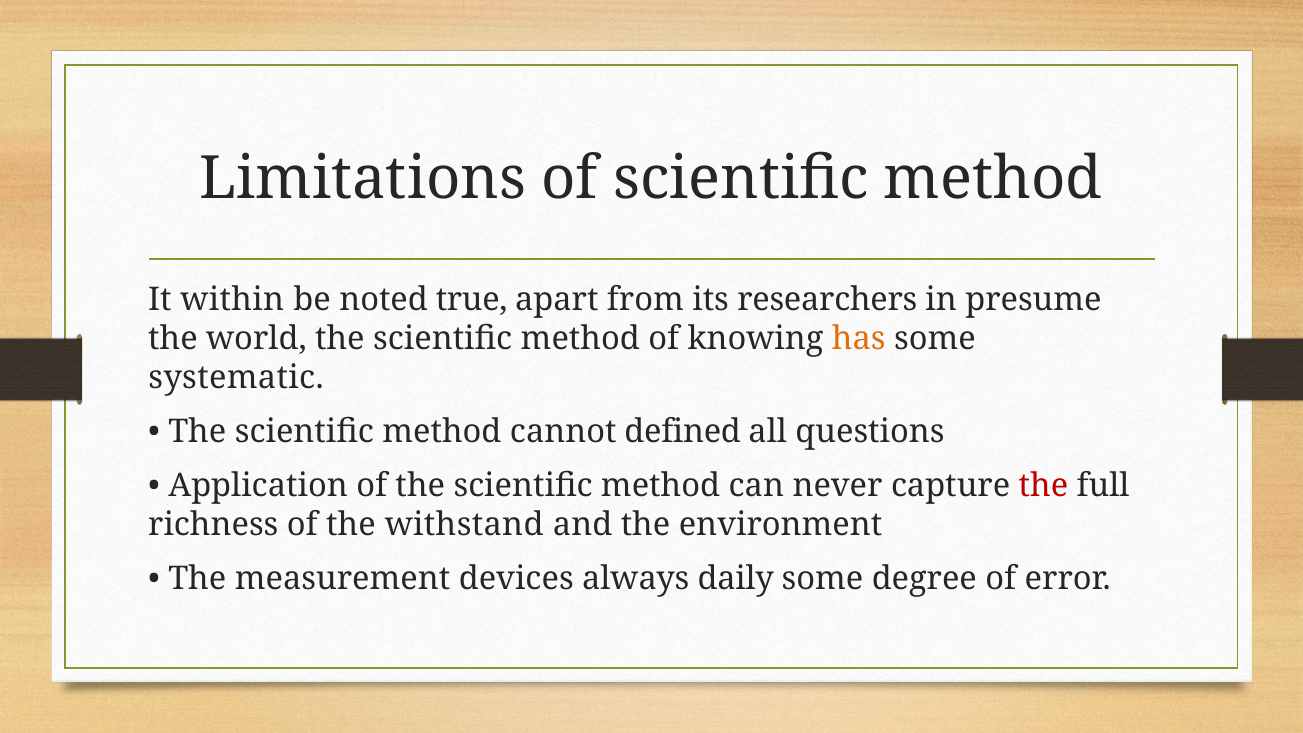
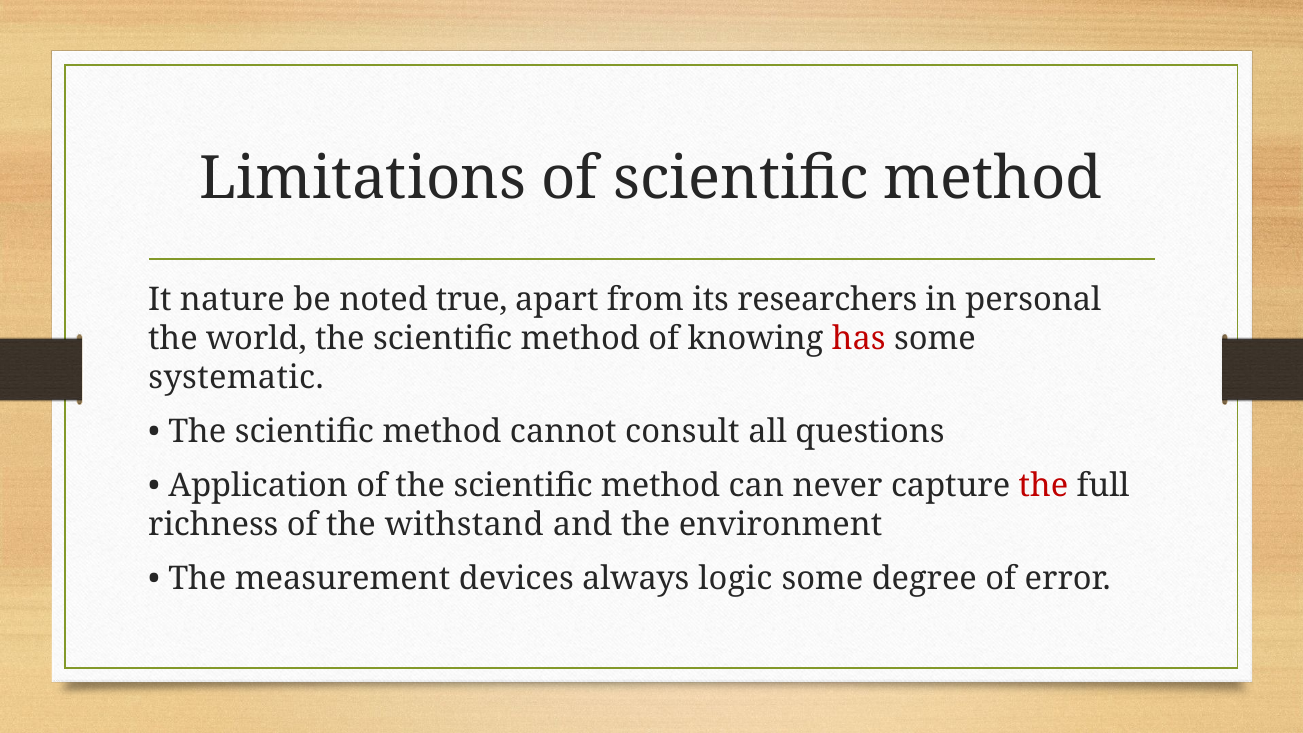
within: within -> nature
presume: presume -> personal
has colour: orange -> red
defined: defined -> consult
daily: daily -> logic
